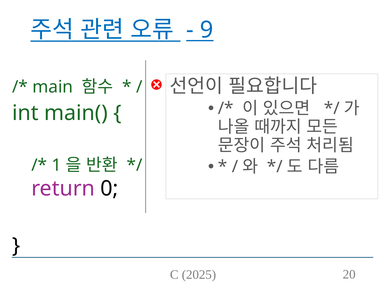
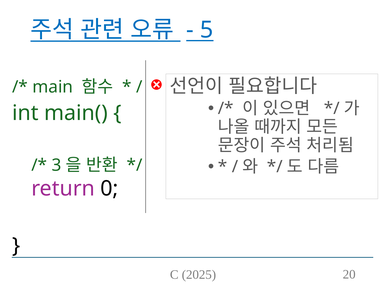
9: 9 -> 5
1: 1 -> 3
